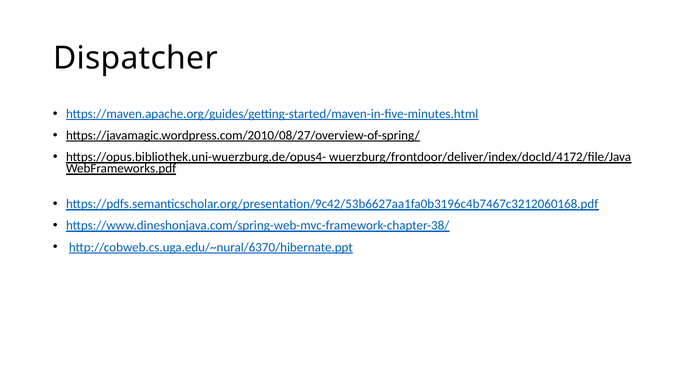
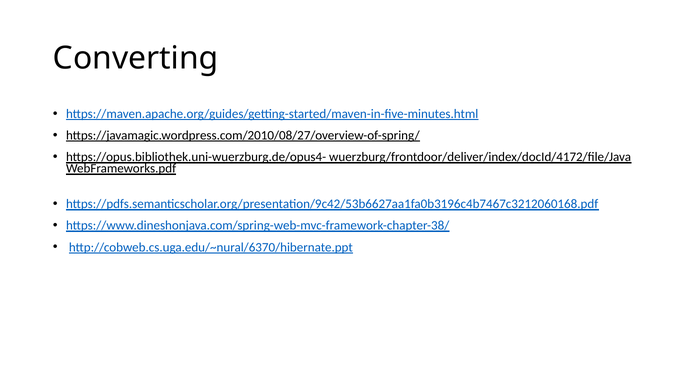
Dispatcher: Dispatcher -> Converting
